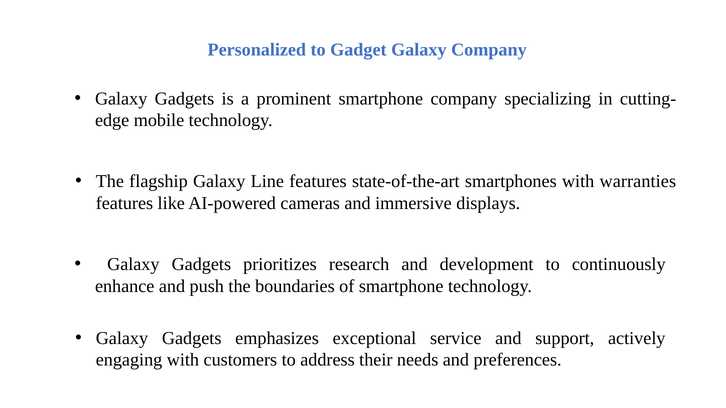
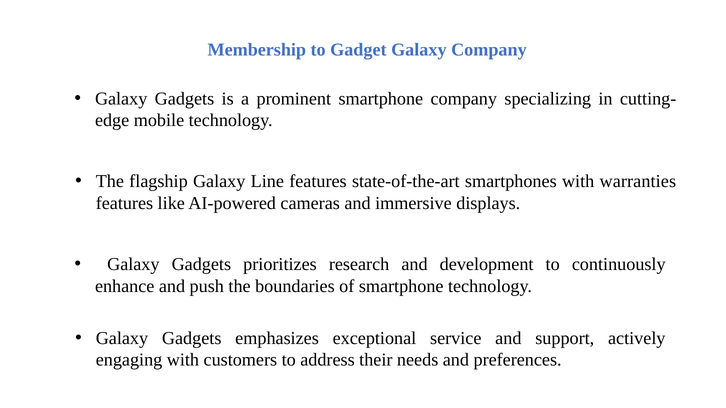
Personalized: Personalized -> Membership
